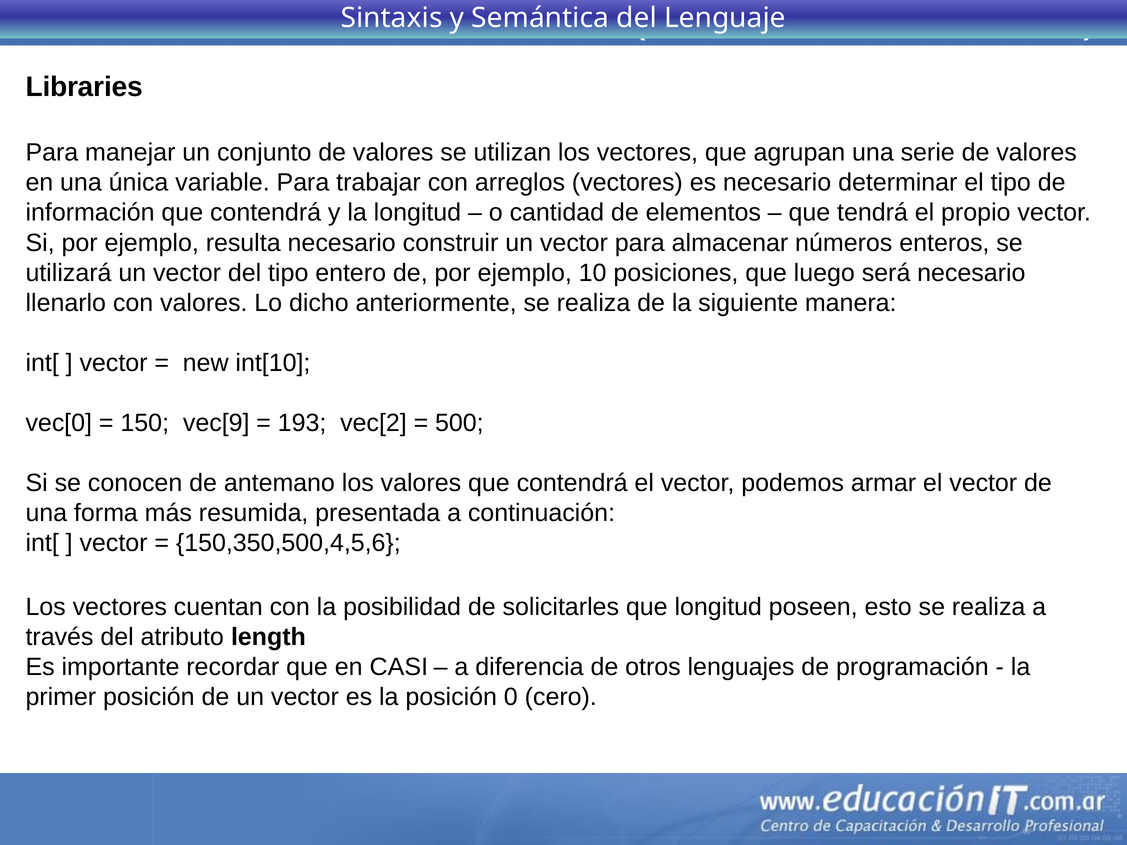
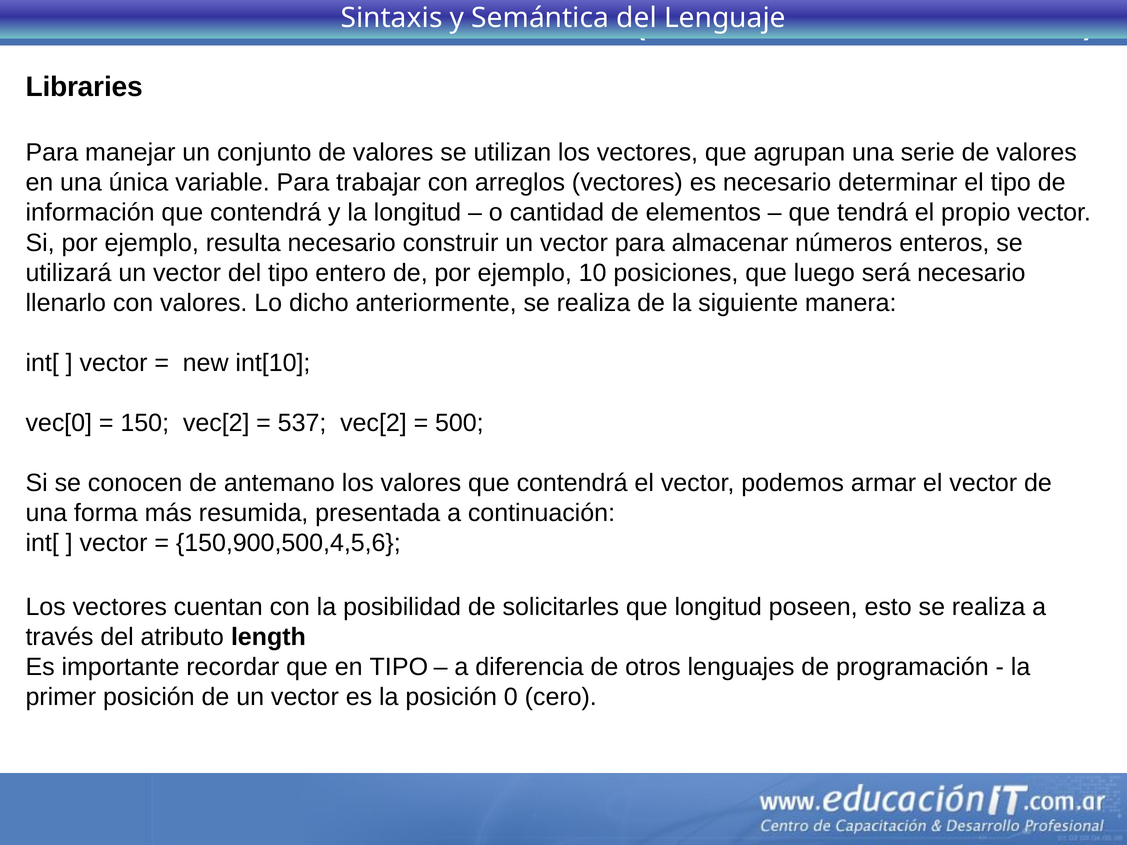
150 vec[9: vec[9 -> vec[2
193: 193 -> 537
150,350,500,4,5,6: 150,350,500,4,5,6 -> 150,900,500,4,5,6
en CASI: CASI -> TIPO
